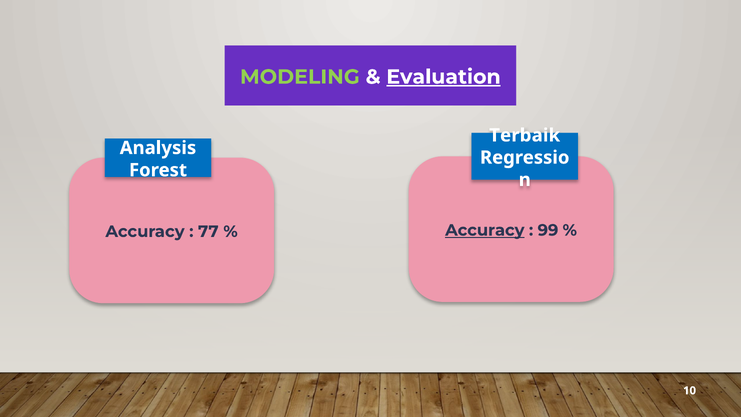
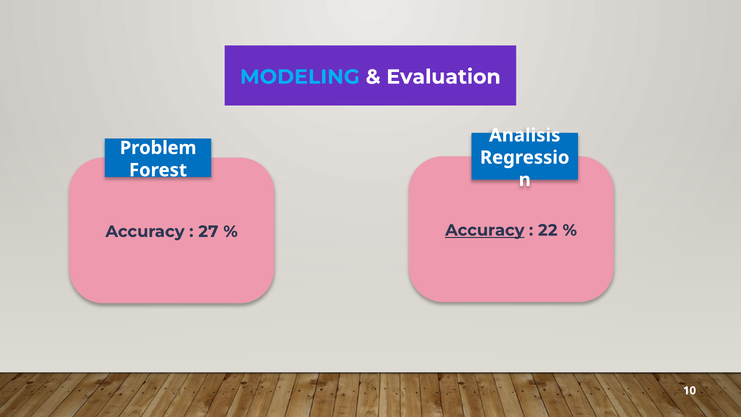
MODELING colour: light green -> light blue
Evaluation underline: present -> none
Terbaik: Terbaik -> Analisis
Analysis: Analysis -> Problem
99: 99 -> 22
77: 77 -> 27
